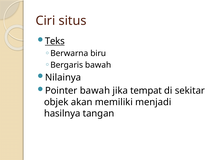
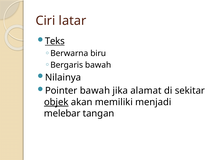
situs: situs -> latar
tempat: tempat -> alamat
objek underline: none -> present
hasilnya: hasilnya -> melebar
